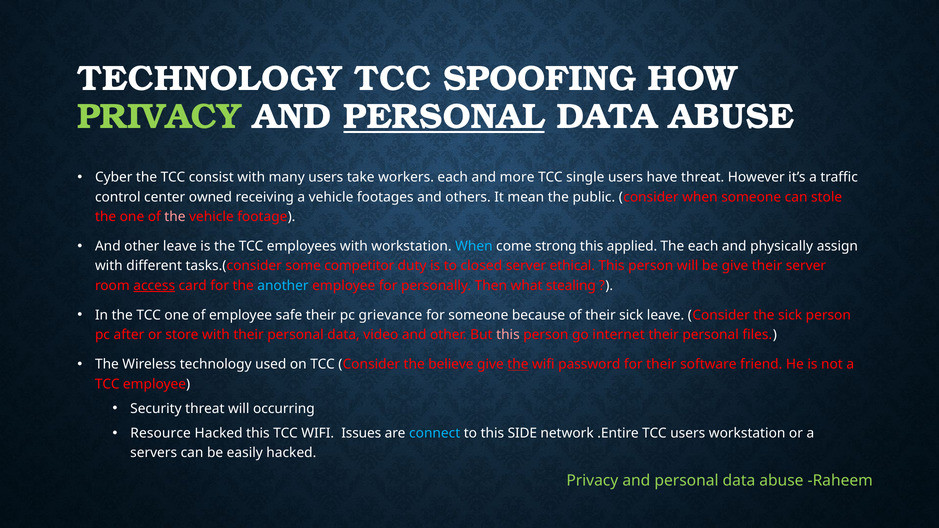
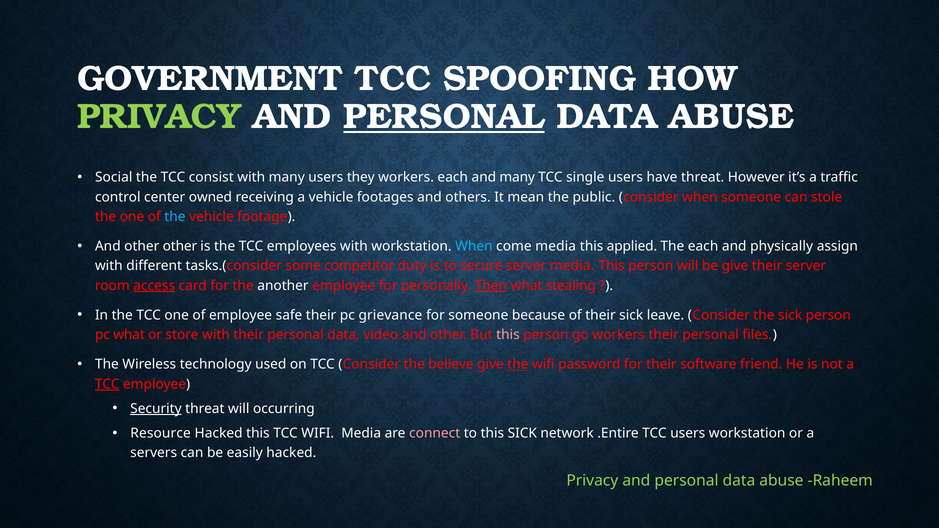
TECHNOLOGY at (210, 79): TECHNOLOGY -> GOVERNMENT
Cyber: Cyber -> Social
take: take -> they
and more: more -> many
the at (175, 217) colour: pink -> light blue
other leave: leave -> other
come strong: strong -> media
closed: closed -> secure
server ethical: ethical -> media
another colour: light blue -> white
Then underline: none -> present
pc after: after -> what
go internet: internet -> workers
TCC at (107, 384) underline: none -> present
Security underline: none -> present
WIFI Issues: Issues -> Media
connect colour: light blue -> pink
this SIDE: SIDE -> SICK
